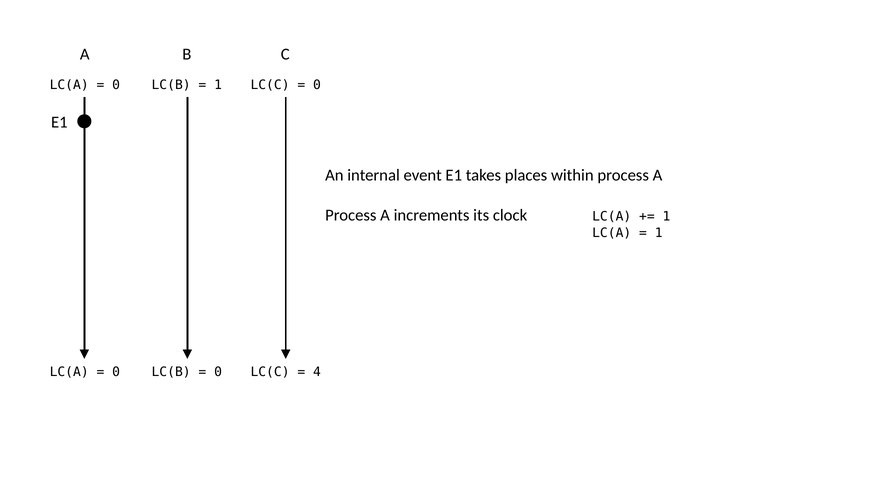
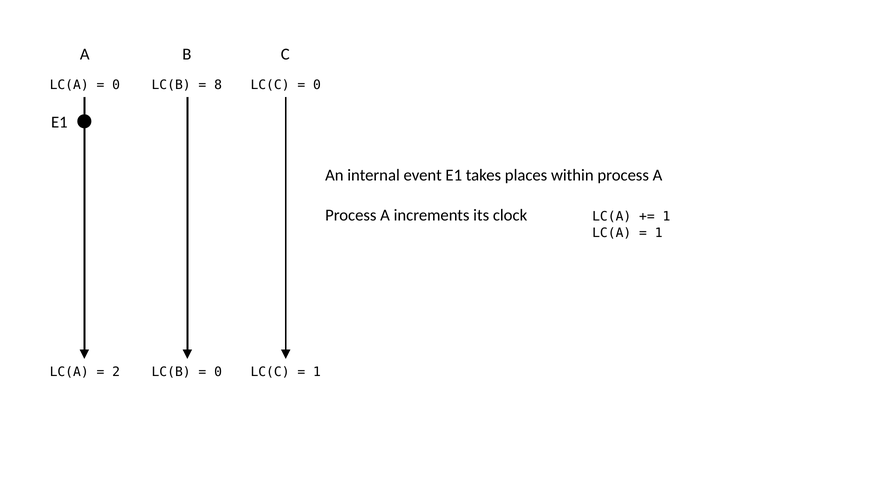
1 at (218, 85): 1 -> 8
0 at (116, 372): 0 -> 2
4 at (317, 372): 4 -> 1
